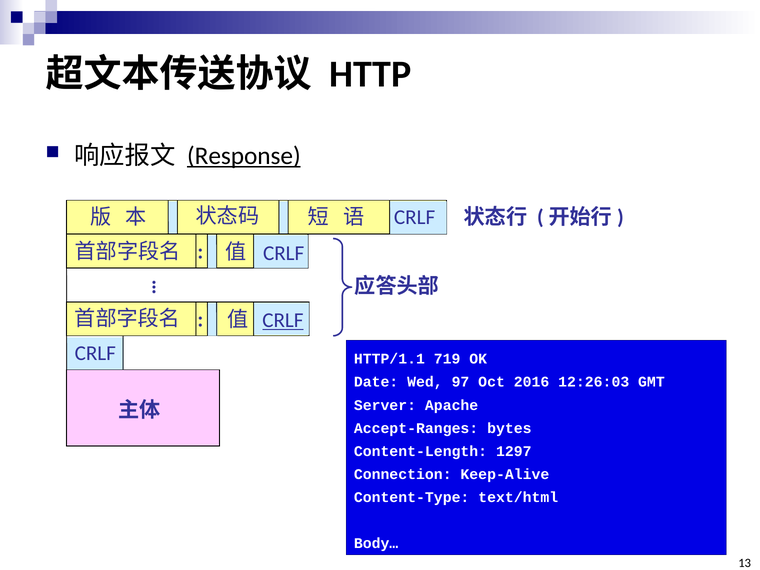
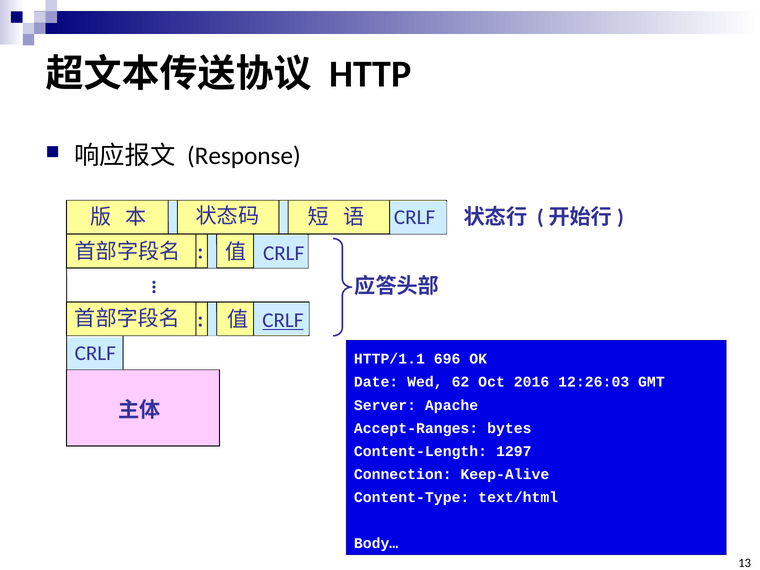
Response underline: present -> none
719: 719 -> 696
97: 97 -> 62
